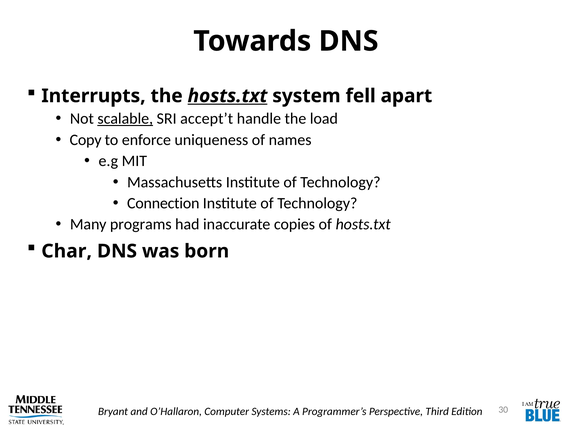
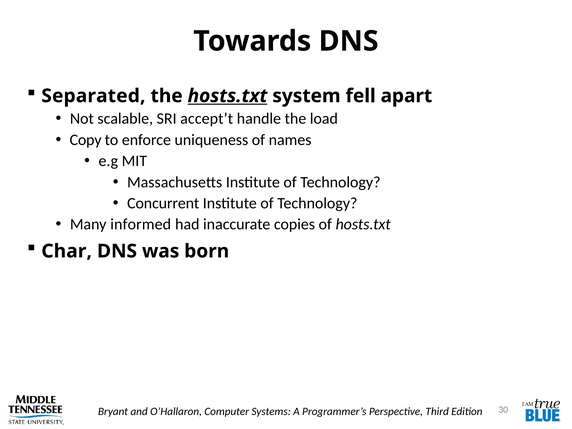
Interrupts: Interrupts -> Separated
scalable underline: present -> none
Connection: Connection -> Concurrent
programs: programs -> informed
